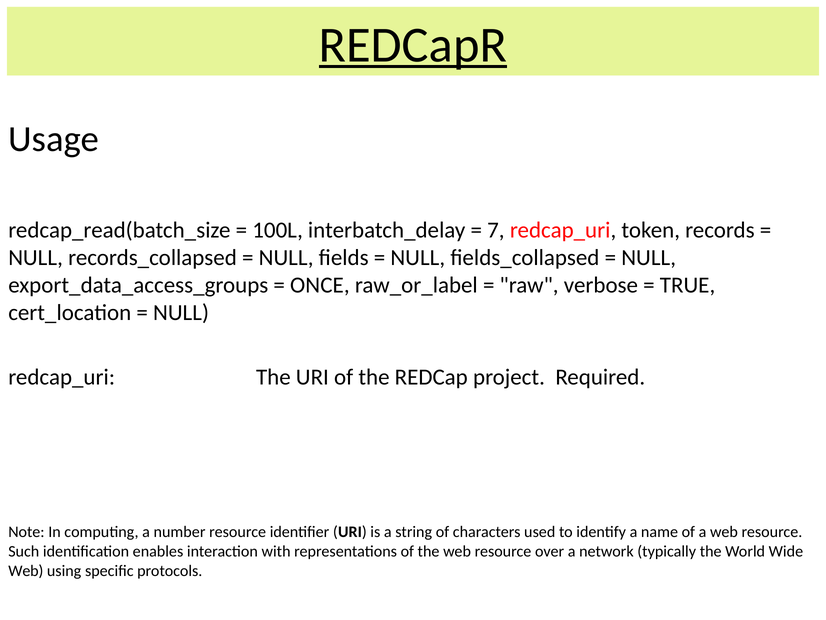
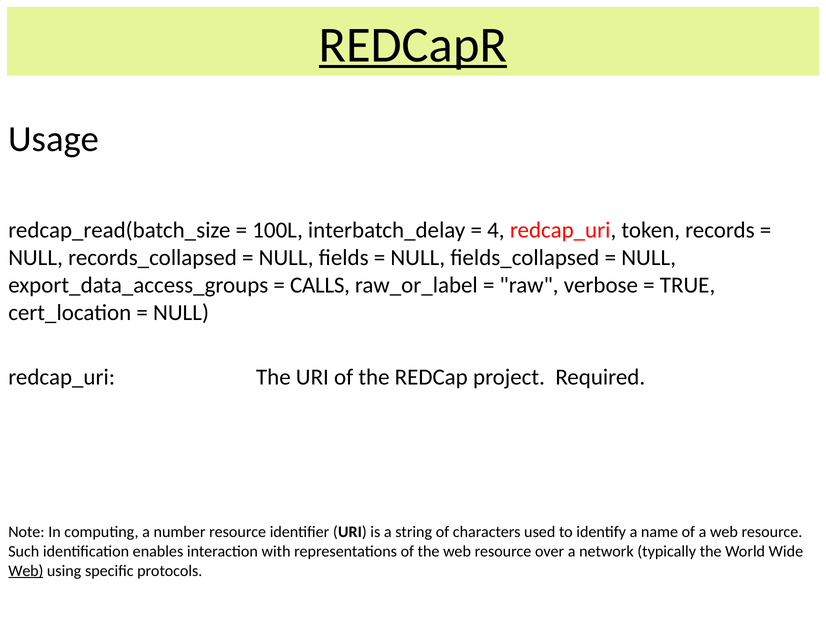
7: 7 -> 4
ONCE: ONCE -> CALLS
Web at (26, 570) underline: none -> present
